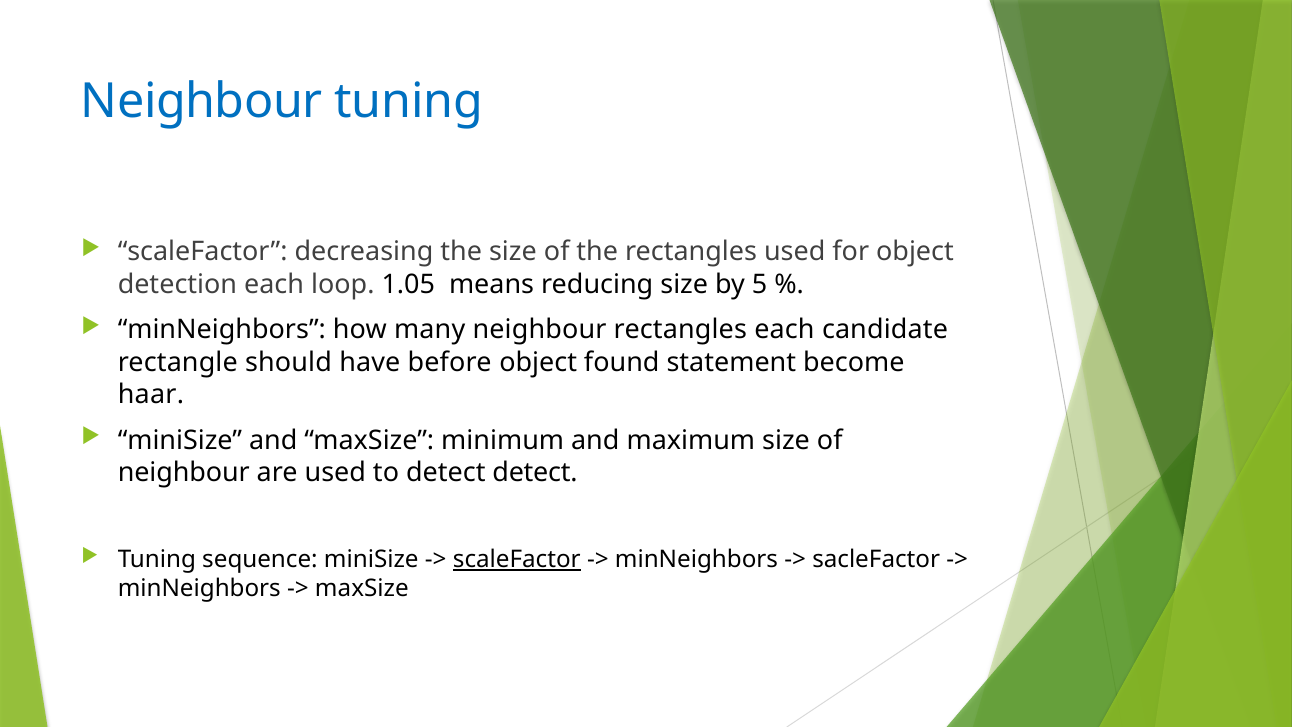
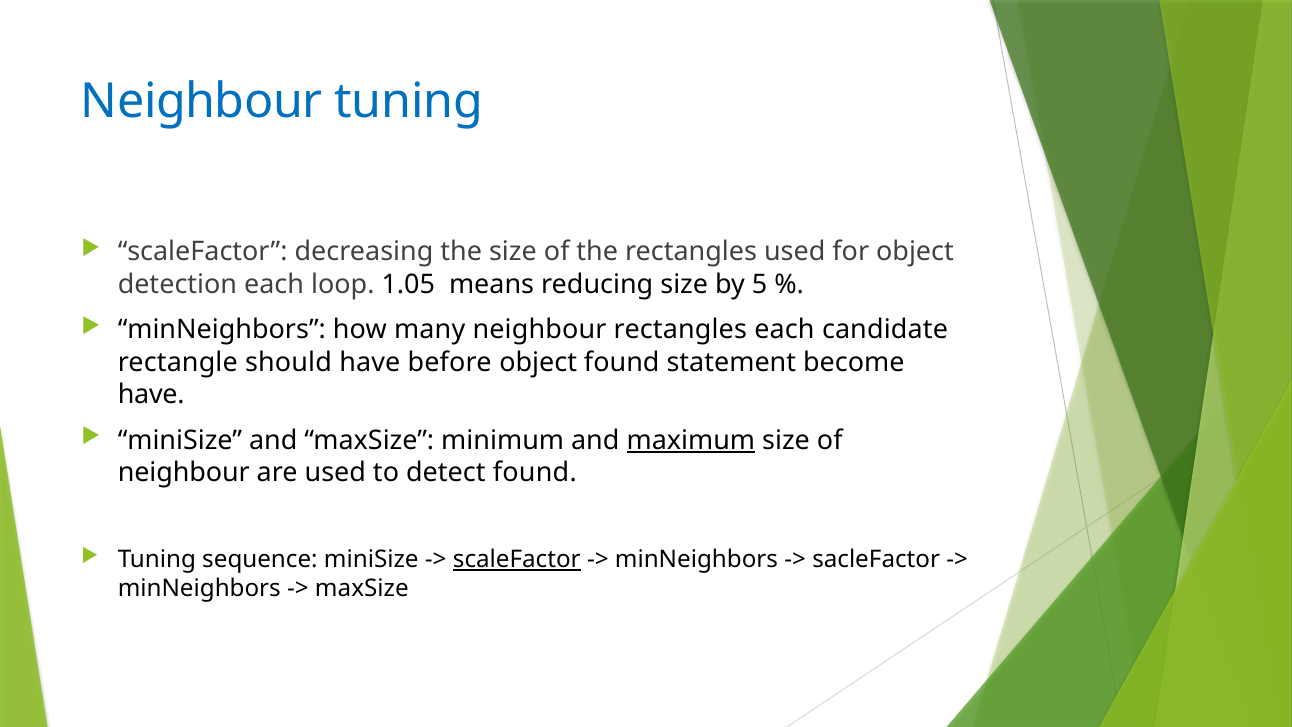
haar at (151, 395): haar -> have
maximum underline: none -> present
detect detect: detect -> found
